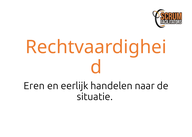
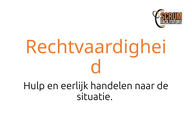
Eren: Eren -> Hulp
